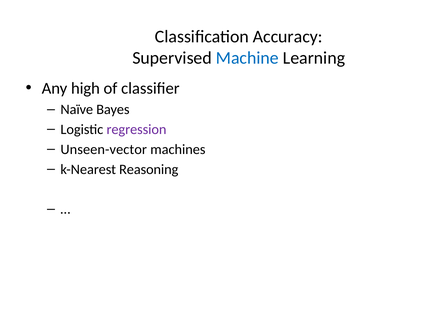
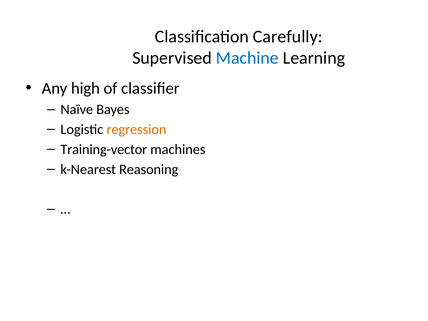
Accuracy: Accuracy -> Carefully
regression colour: purple -> orange
Unseen-vector: Unseen-vector -> Training-vector
